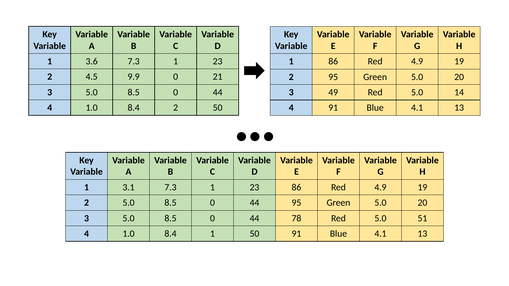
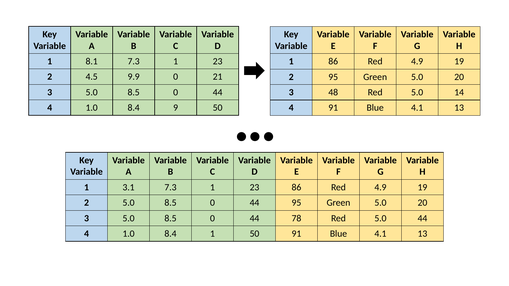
3.6: 3.6 -> 8.1
49: 49 -> 48
8.4 2: 2 -> 9
5.0 51: 51 -> 44
